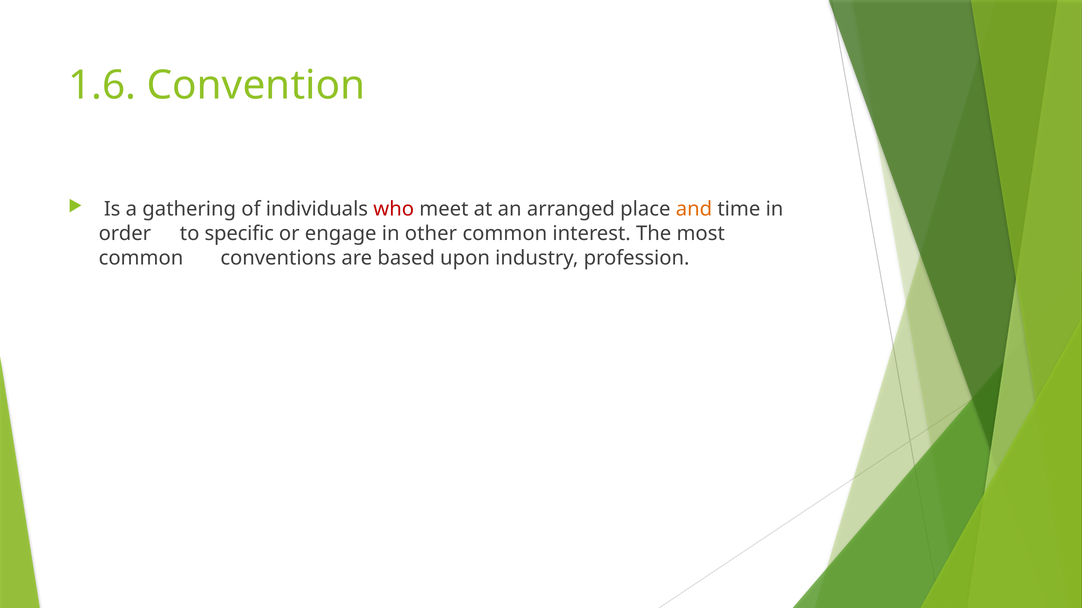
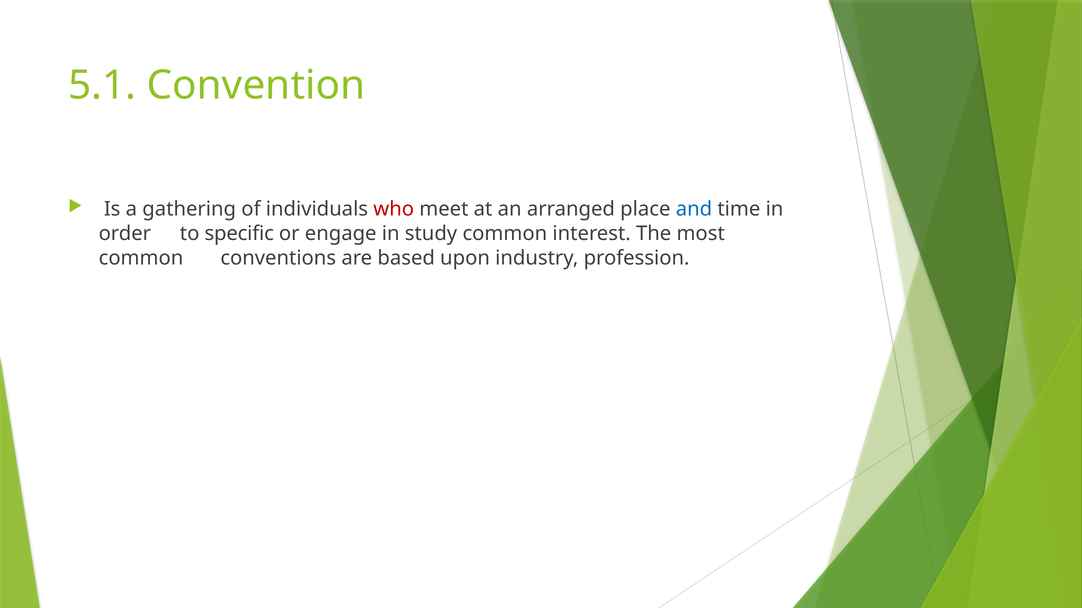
1.6: 1.6 -> 5.1
and colour: orange -> blue
other: other -> study
